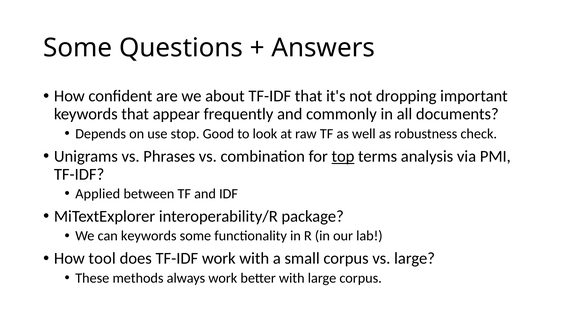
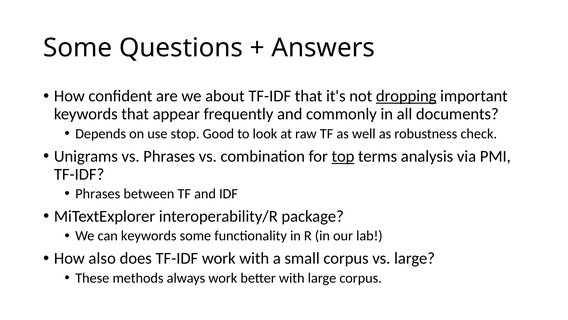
dropping underline: none -> present
Applied at (98, 194): Applied -> Phrases
tool: tool -> also
